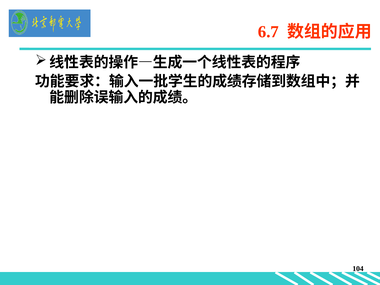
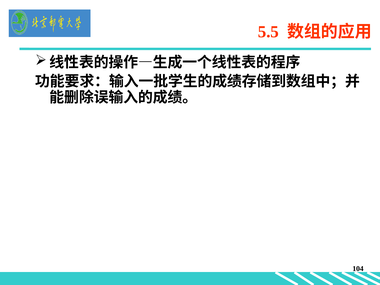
6.7: 6.7 -> 5.5
